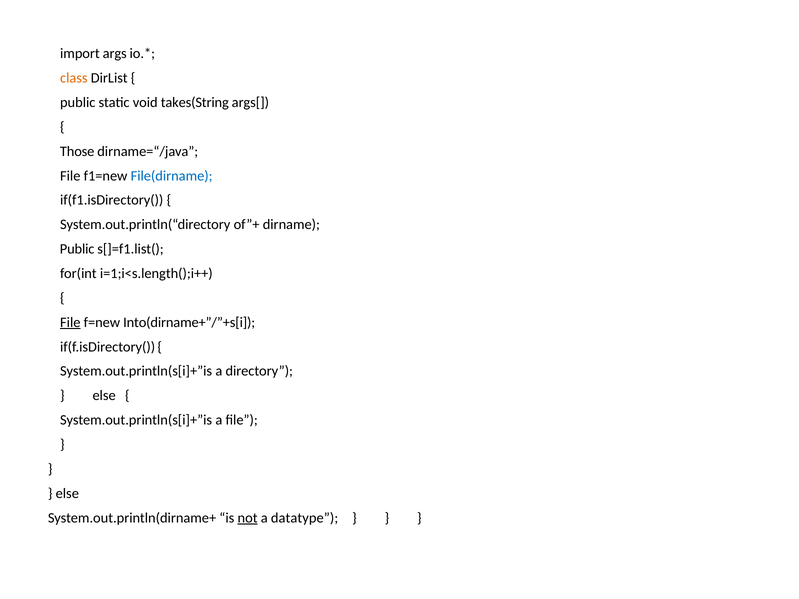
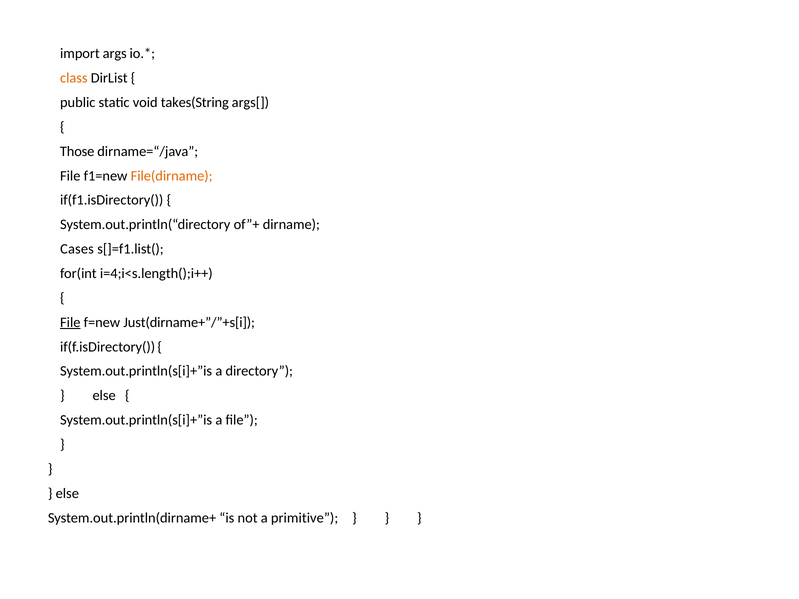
File(dirname colour: blue -> orange
Public at (77, 249): Public -> Cases
i=1;i<s.length();i++: i=1;i<s.length();i++ -> i=4;i<s.length();i++
Into(dirname+”/”+s[i: Into(dirname+”/”+s[i -> Just(dirname+”/”+s[i
not underline: present -> none
datatype: datatype -> primitive
